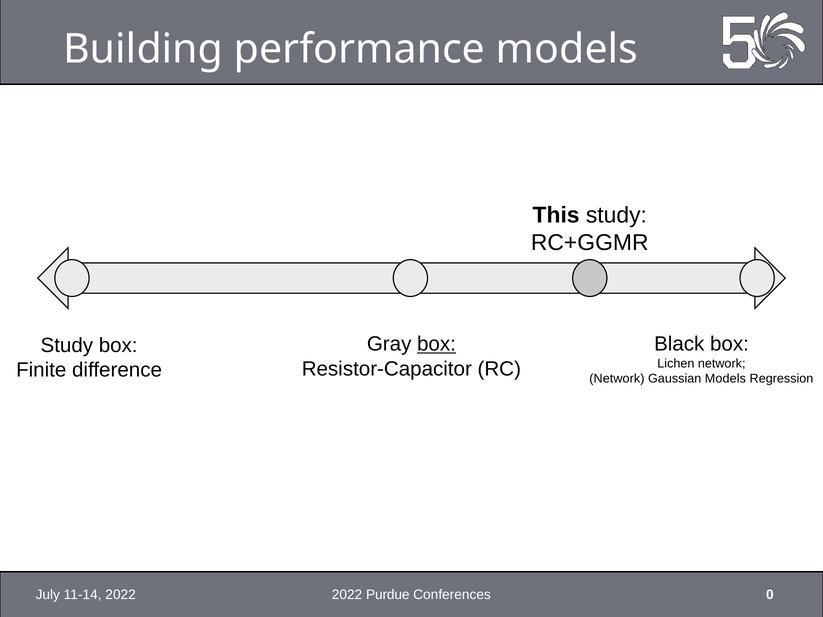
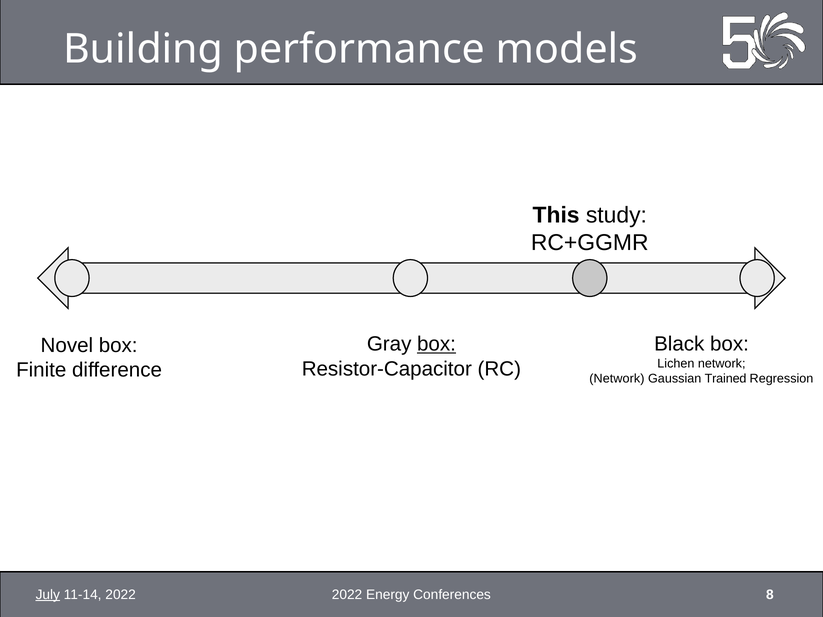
Study at (67, 345): Study -> Novel
Gaussian Models: Models -> Trained
July underline: none -> present
Purdue: Purdue -> Energy
0: 0 -> 8
